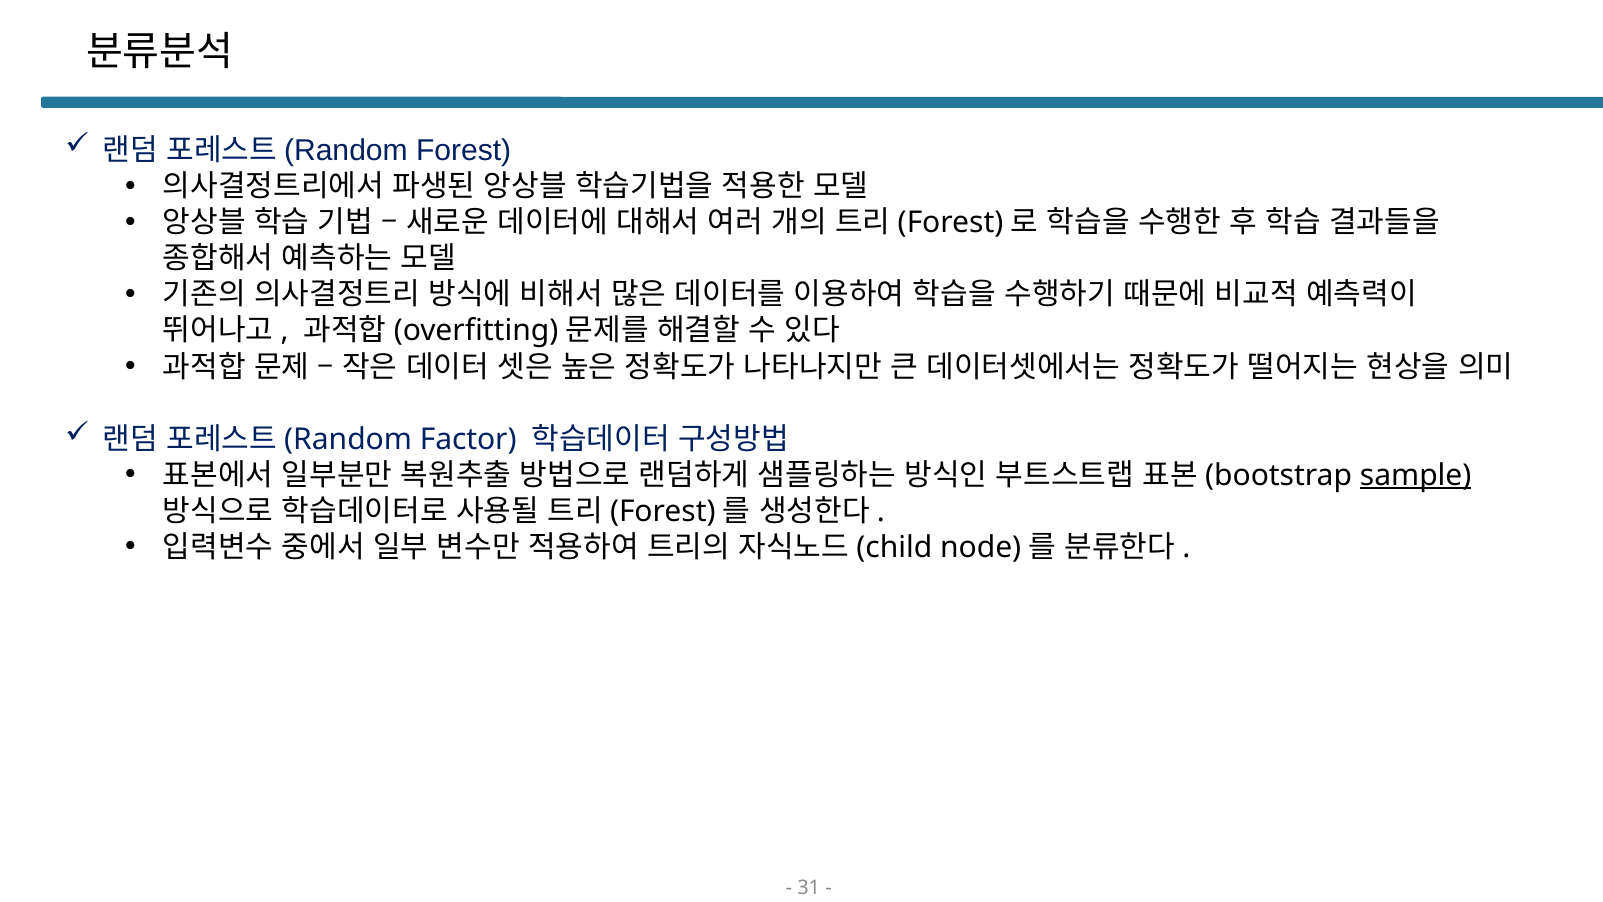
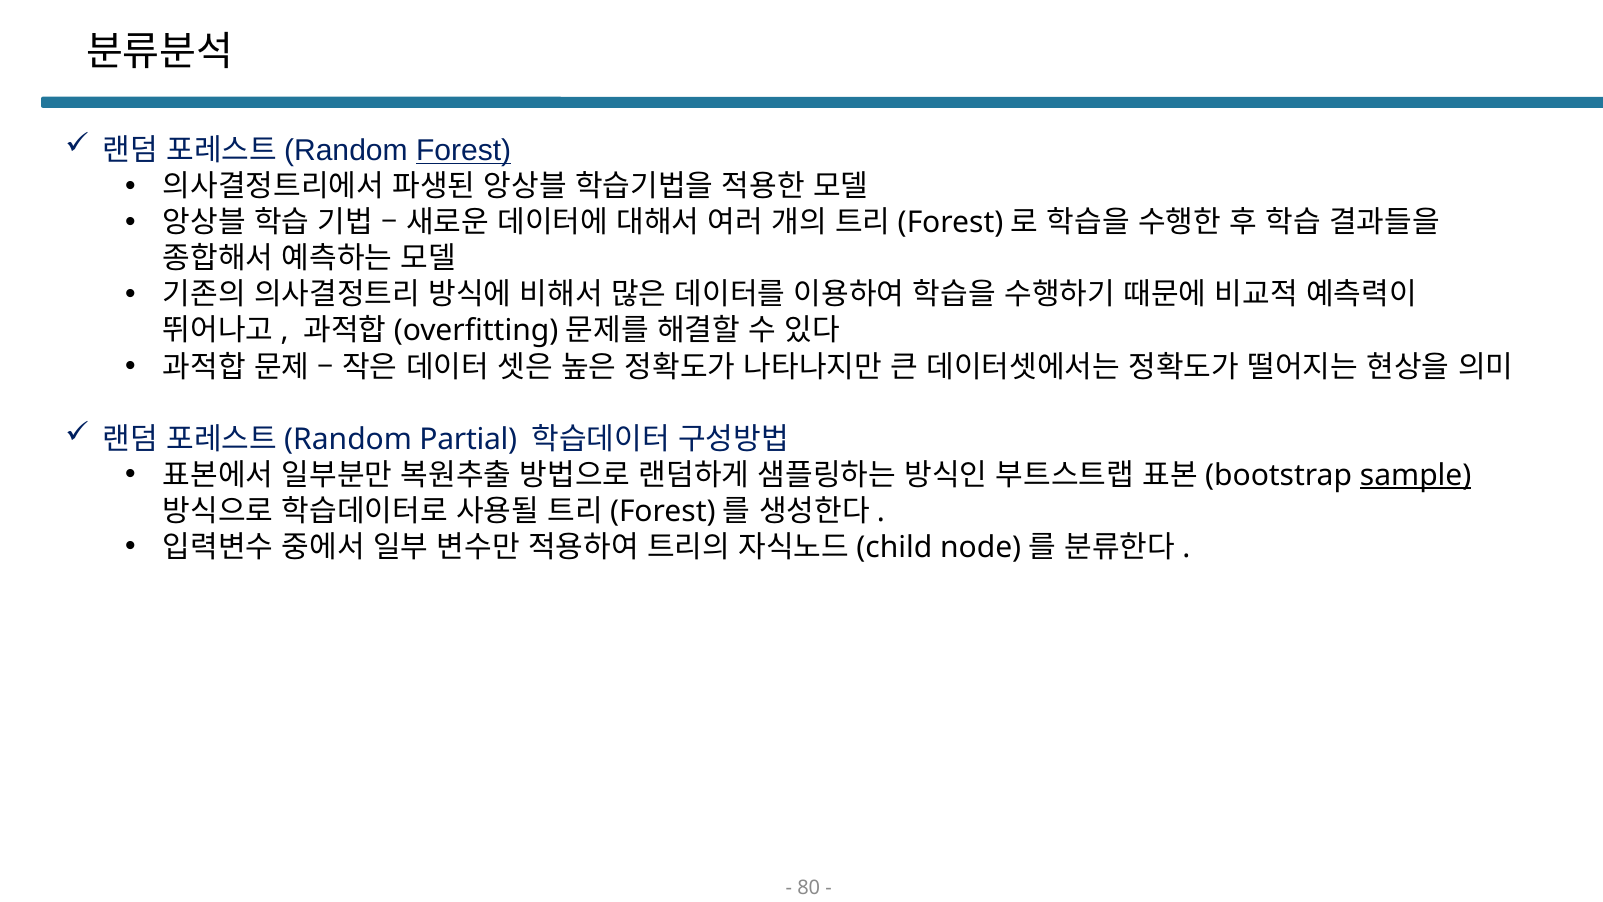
Forest underline: none -> present
Factor: Factor -> Partial
31: 31 -> 80
